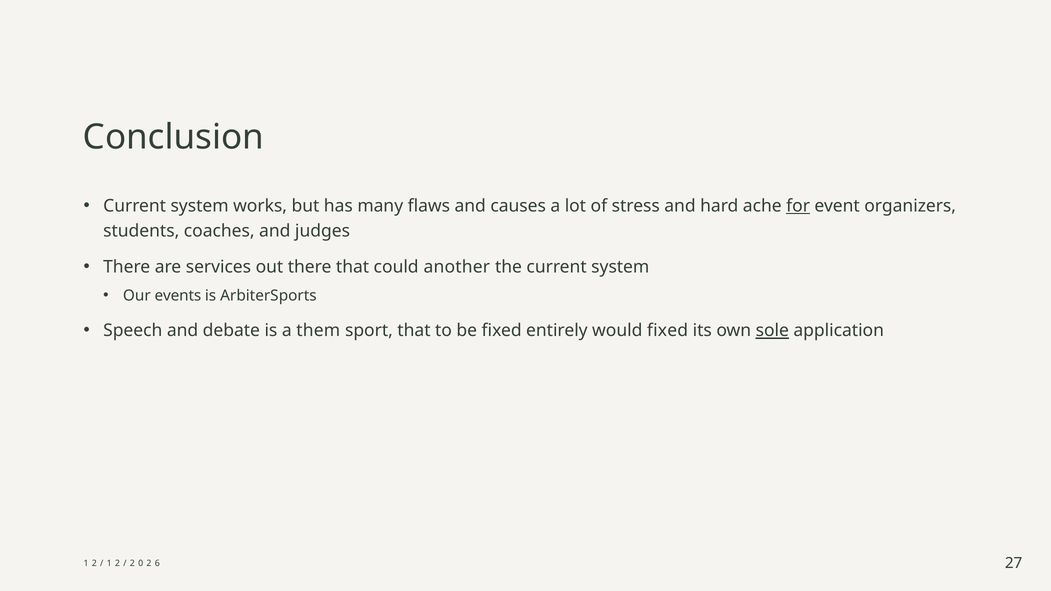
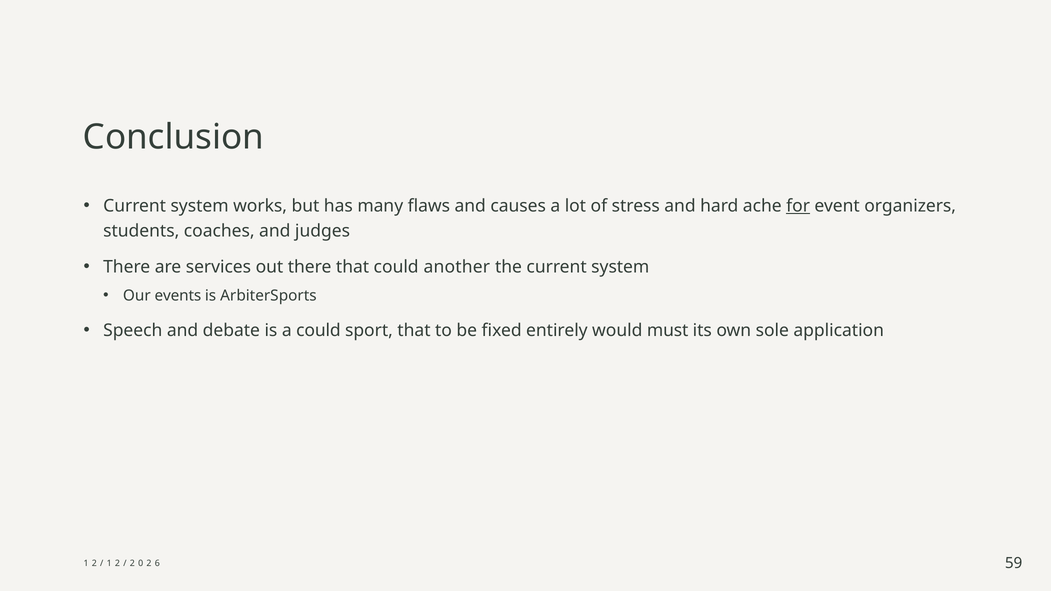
a them: them -> could
would fixed: fixed -> must
sole underline: present -> none
27: 27 -> 59
